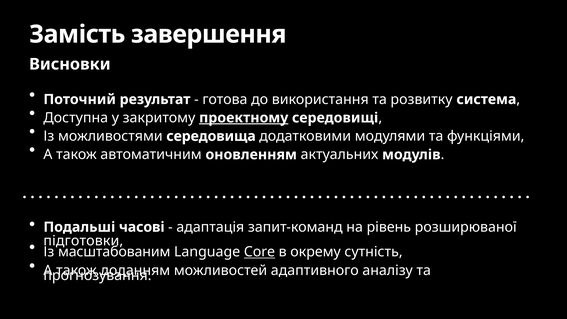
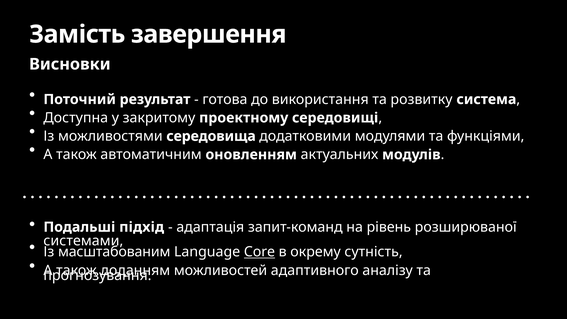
проектному underline: present -> none
часові: часові -> підхід
підготовки: підготовки -> системами
